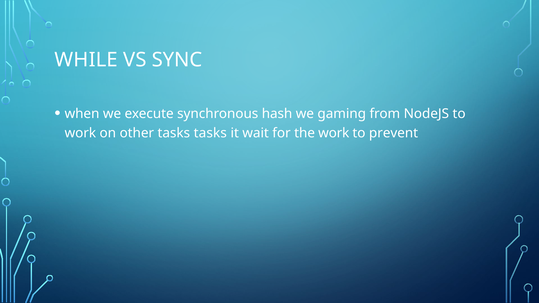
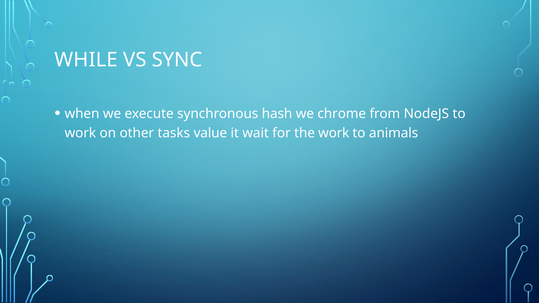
gaming: gaming -> chrome
tasks tasks: tasks -> value
prevent: prevent -> animals
